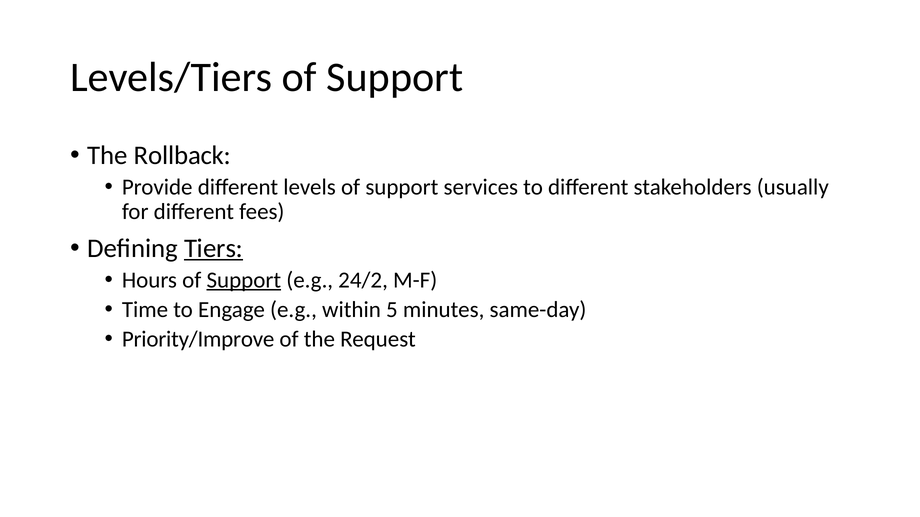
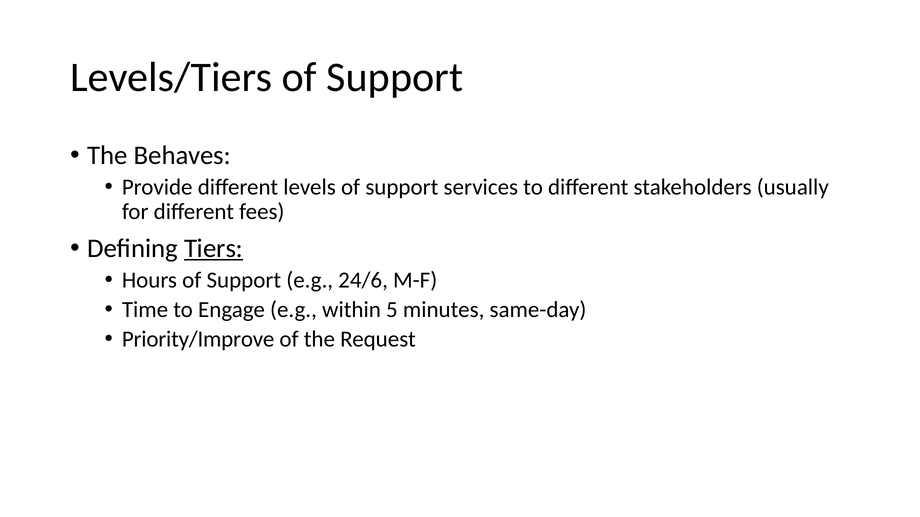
Rollback: Rollback -> Behaves
Support at (244, 280) underline: present -> none
24/2: 24/2 -> 24/6
